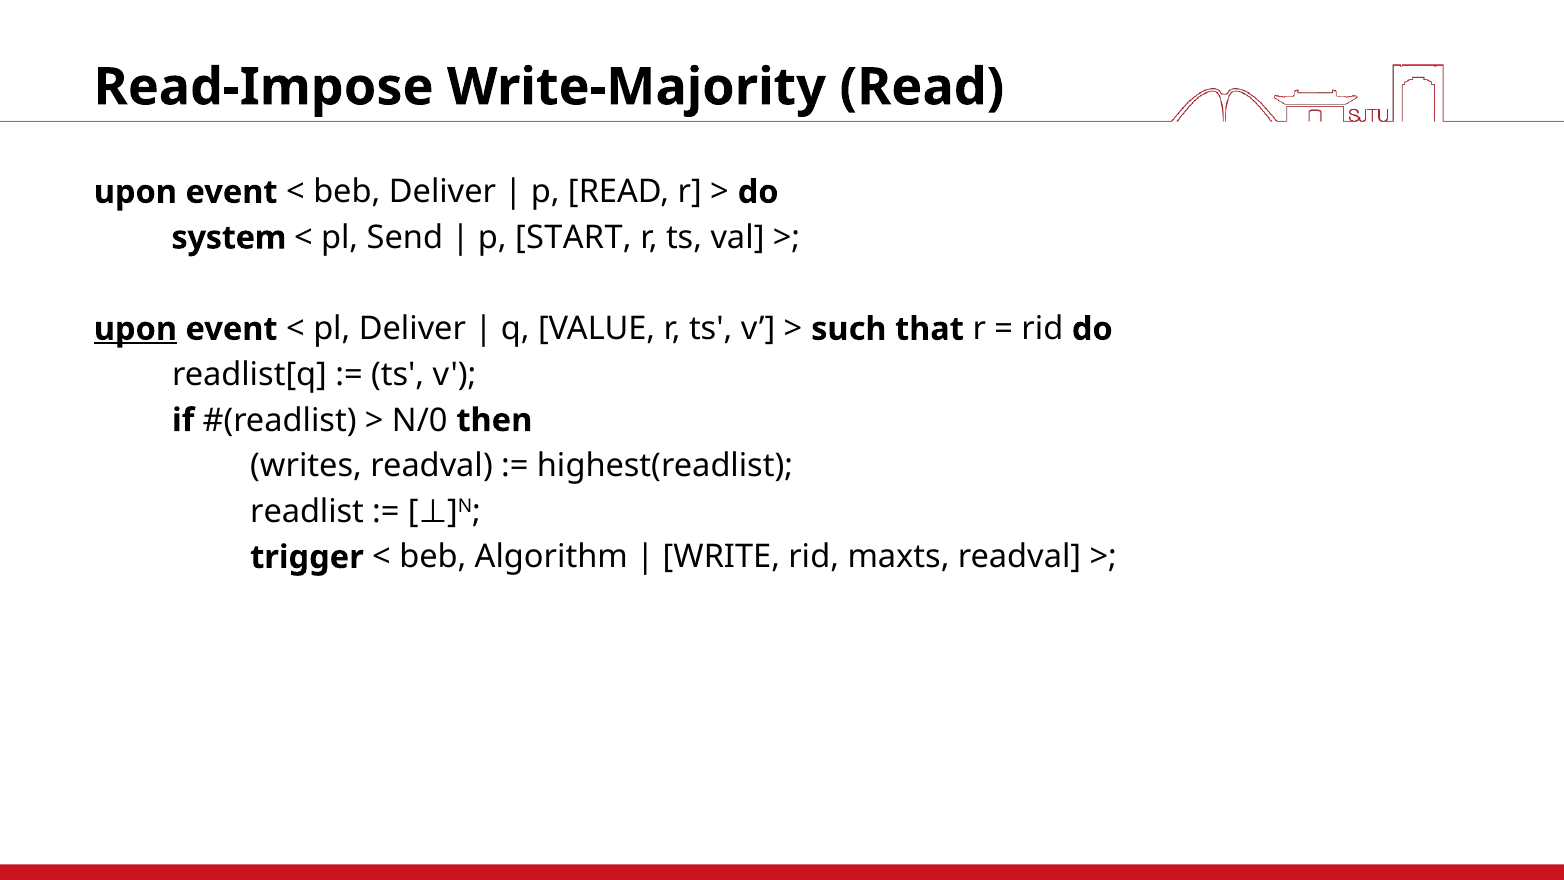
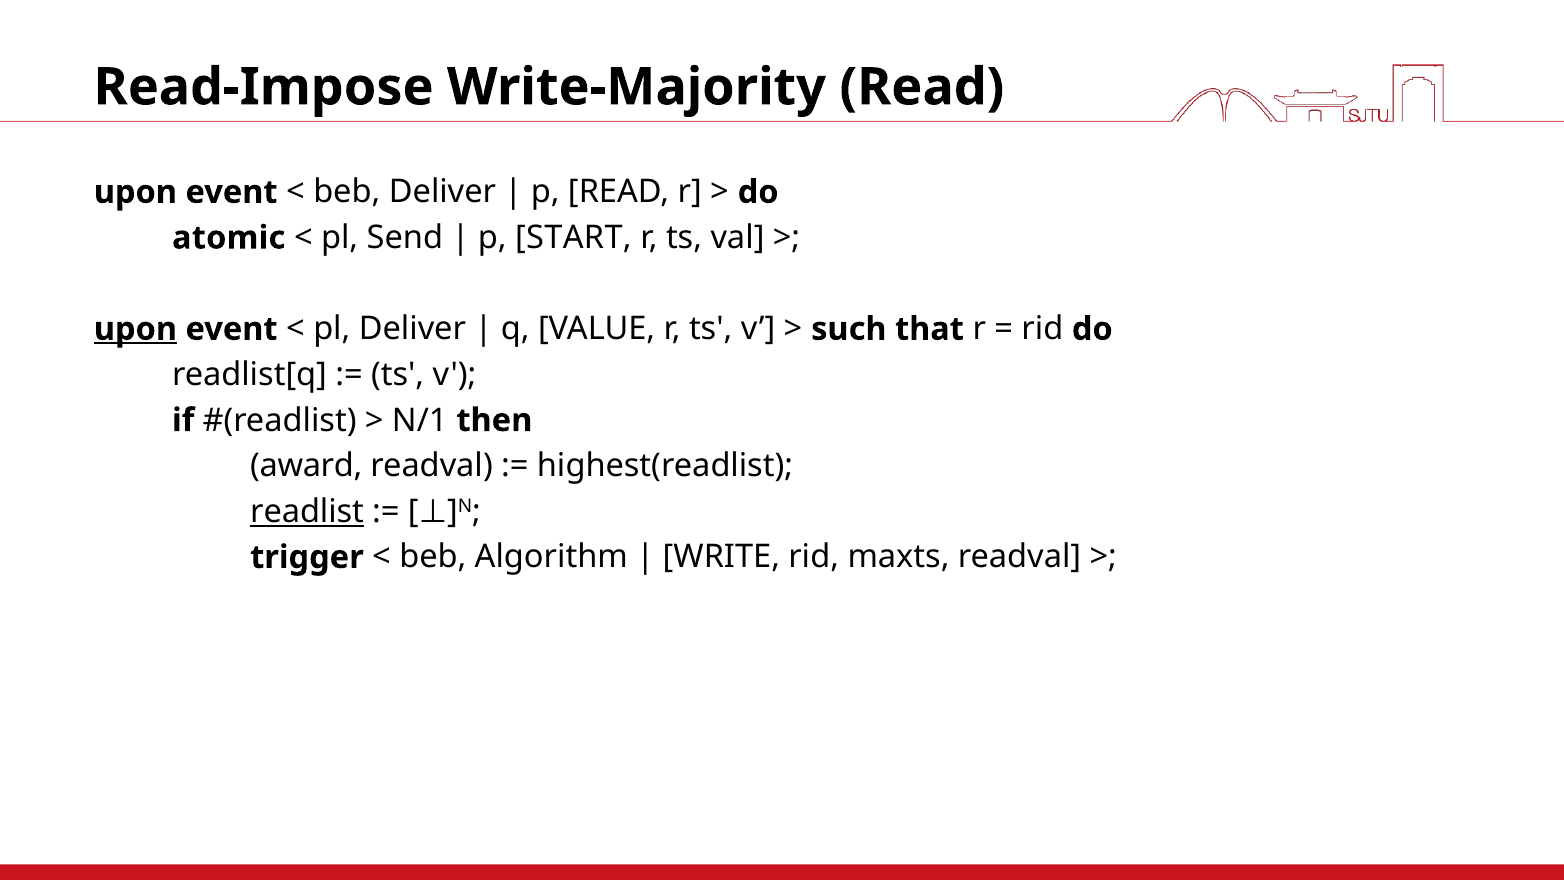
system: system -> atomic
N/0: N/0 -> N/1
writes: writes -> award
readlist underline: none -> present
